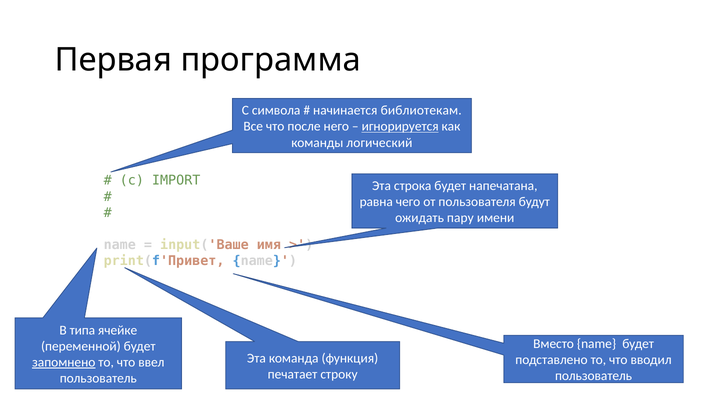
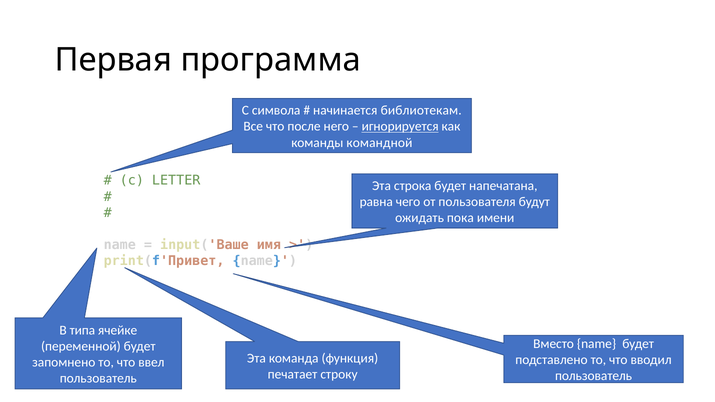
логический: логический -> командной
IMPORT: IMPORT -> LETTER
пару: пару -> пока
запомнено underline: present -> none
